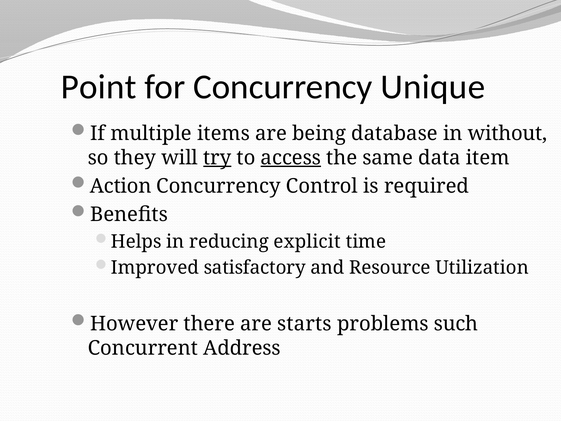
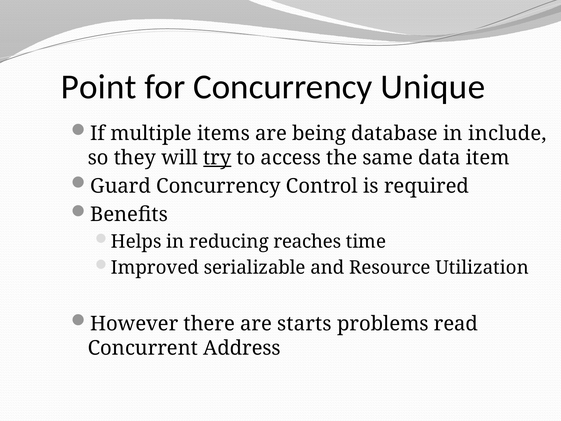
without: without -> include
access underline: present -> none
Action: Action -> Guard
explicit: explicit -> reaches
satisfactory: satisfactory -> serializable
such: such -> read
